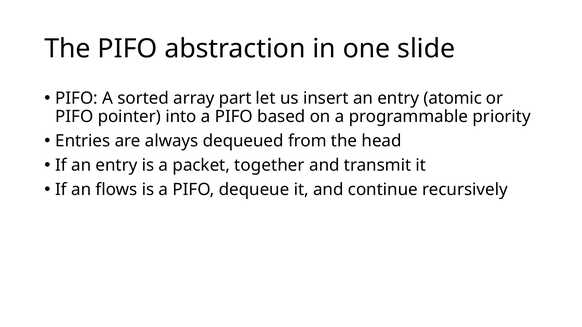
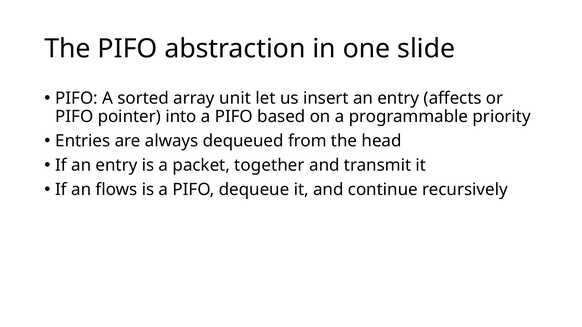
part: part -> unit
atomic: atomic -> affects
